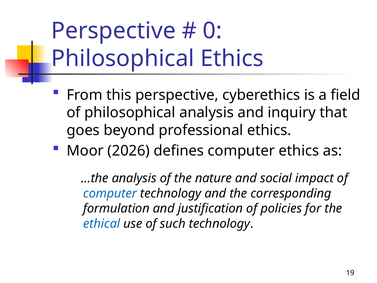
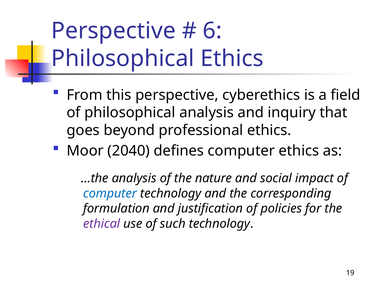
0: 0 -> 6
2026: 2026 -> 2040
ethical colour: blue -> purple
